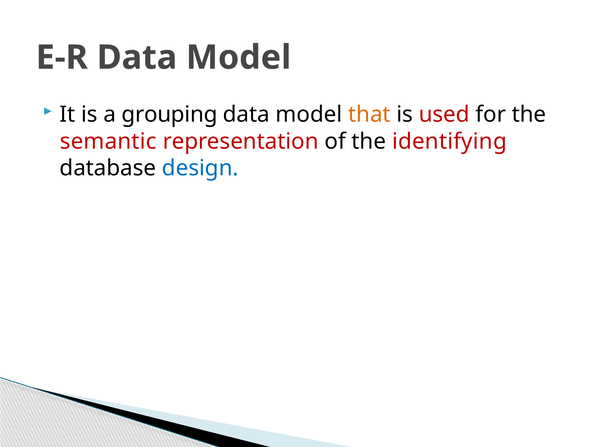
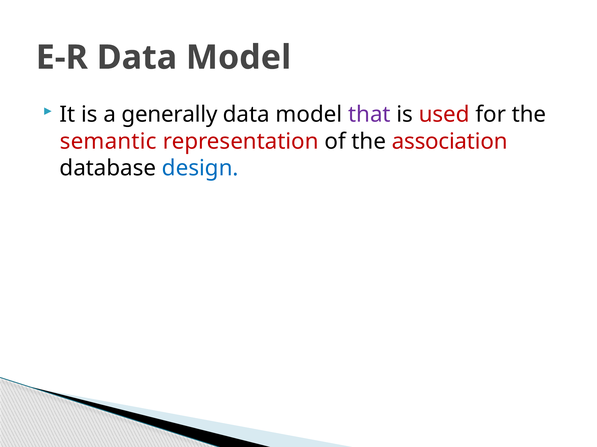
grouping: grouping -> generally
that colour: orange -> purple
identifying: identifying -> association
